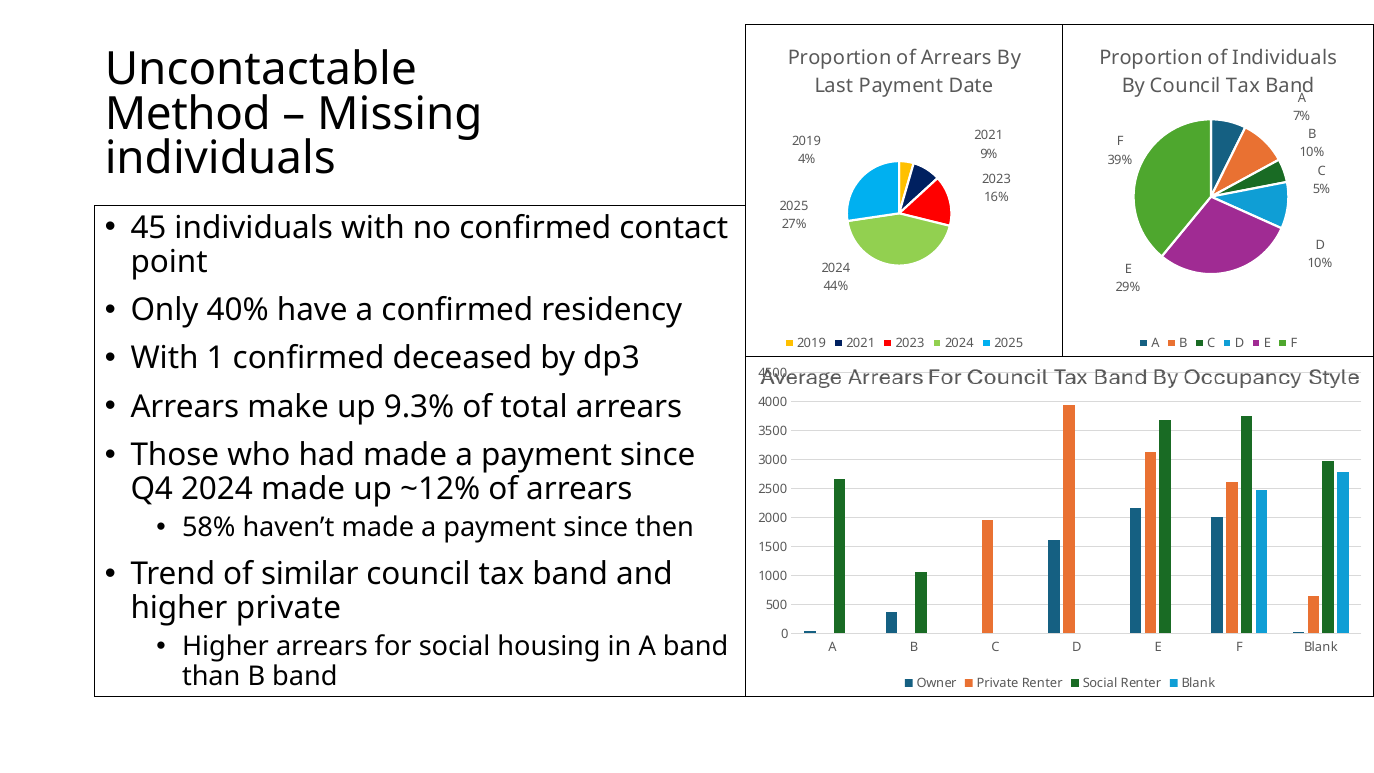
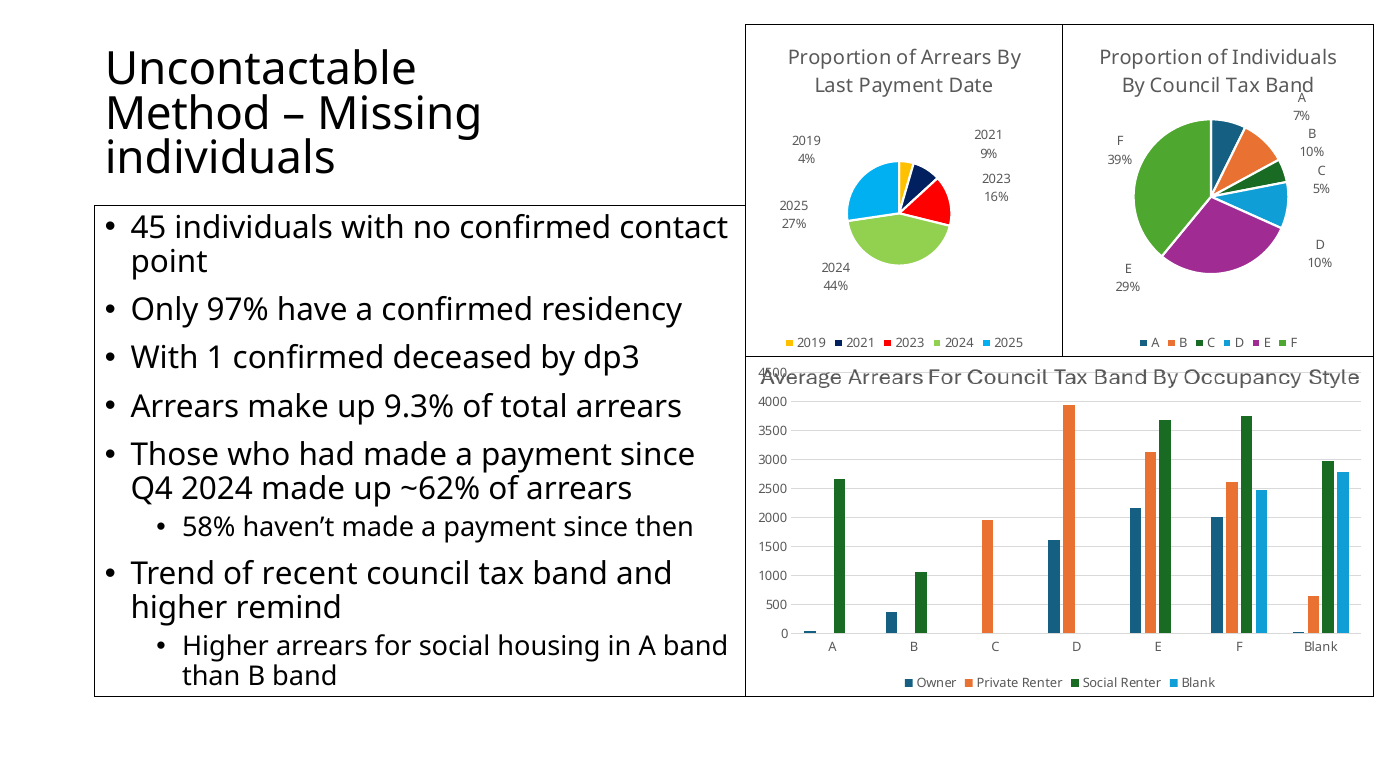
40%: 40% -> 97%
~12%: ~12% -> ~62%
similar: similar -> recent
higher private: private -> remind
